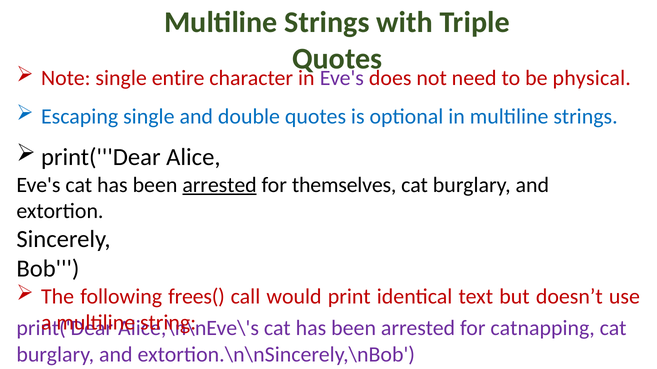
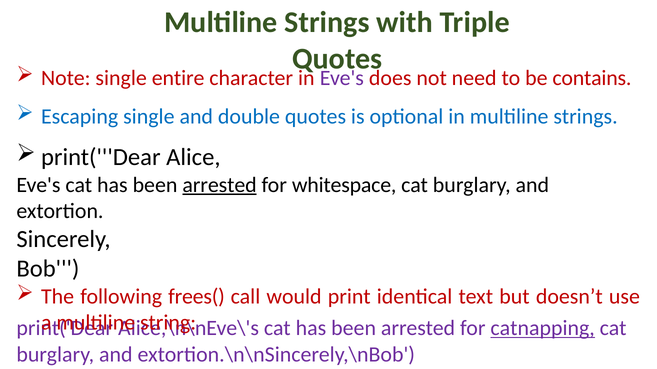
physical: physical -> contains
themselves: themselves -> whitespace
catnapping underline: none -> present
